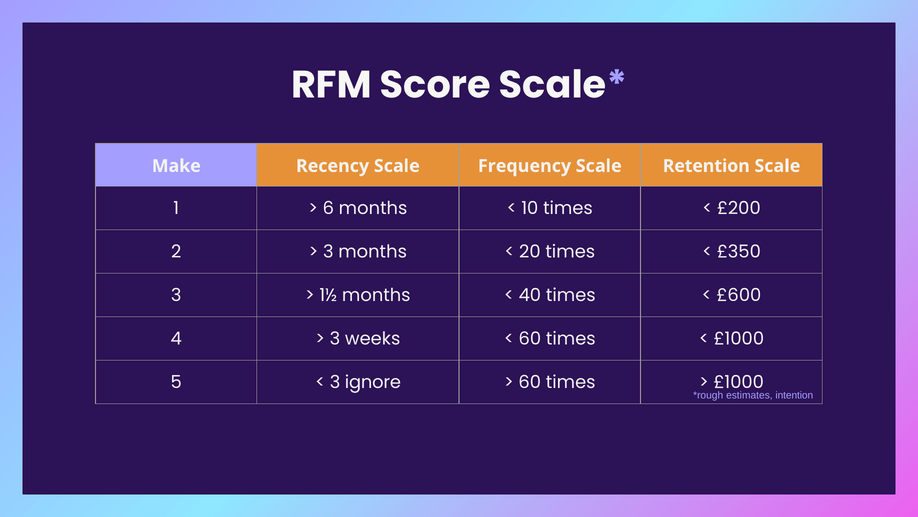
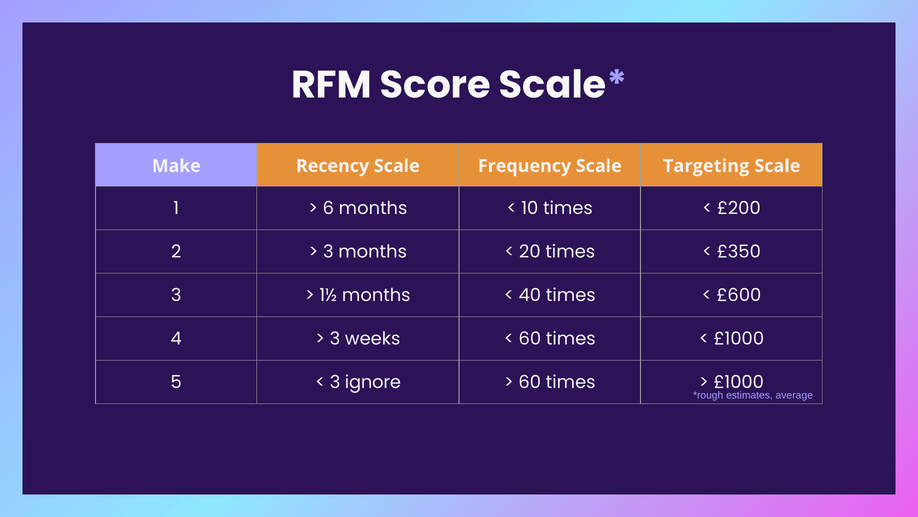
Retention: Retention -> Targeting
intention: intention -> average
